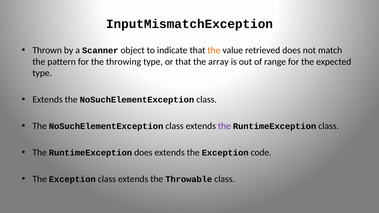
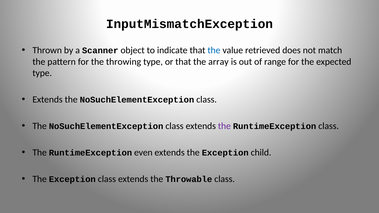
the at (214, 50) colour: orange -> blue
RuntimeException does: does -> even
code: code -> child
